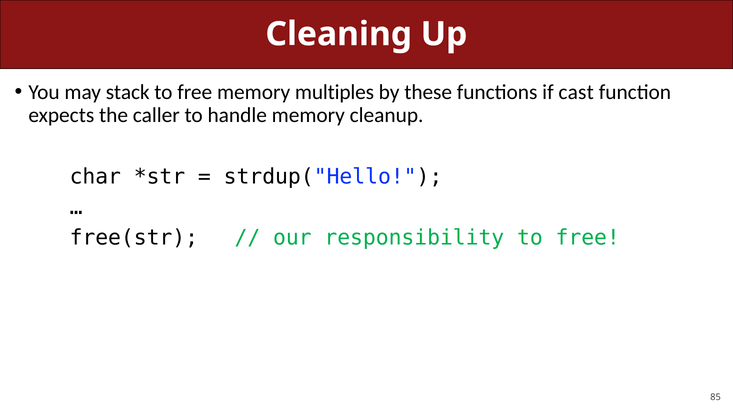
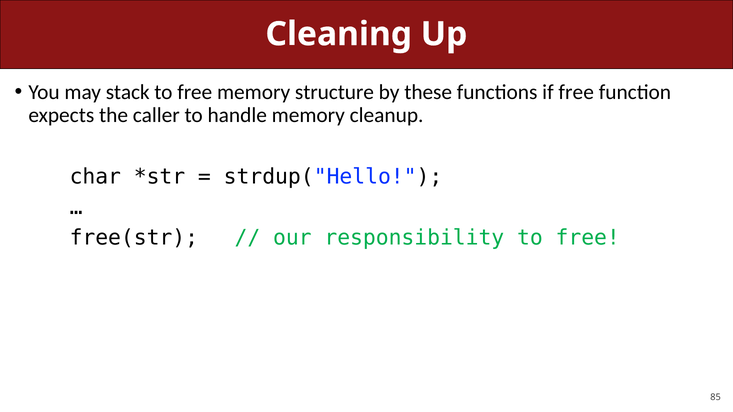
multiples: multiples -> structure
if cast: cast -> free
